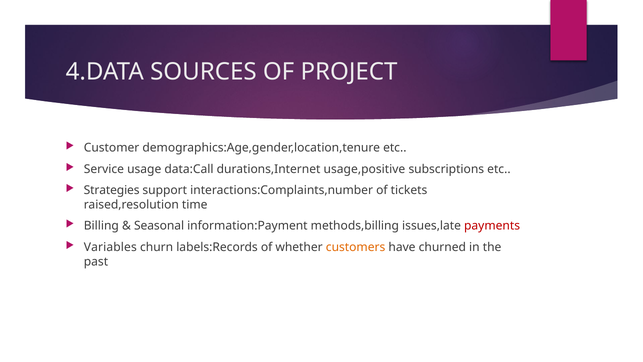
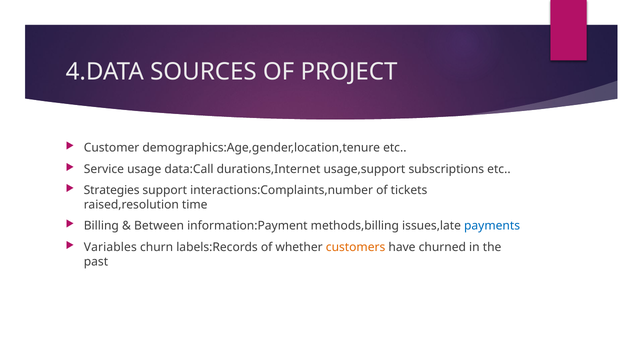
usage,positive: usage,positive -> usage,support
Seasonal: Seasonal -> Between
payments colour: red -> blue
